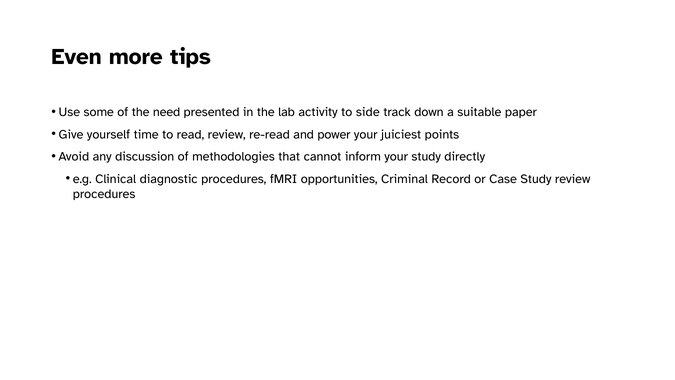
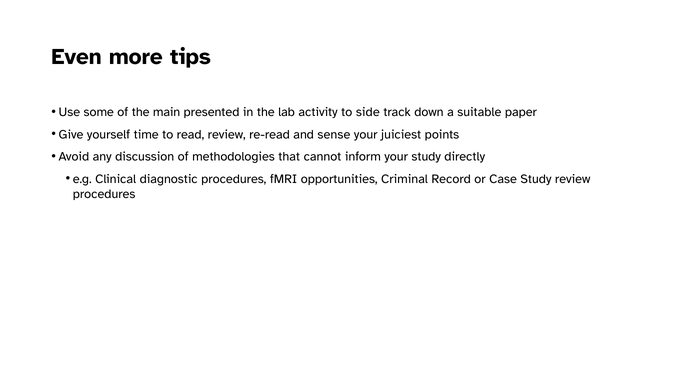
need: need -> main
power: power -> sense
